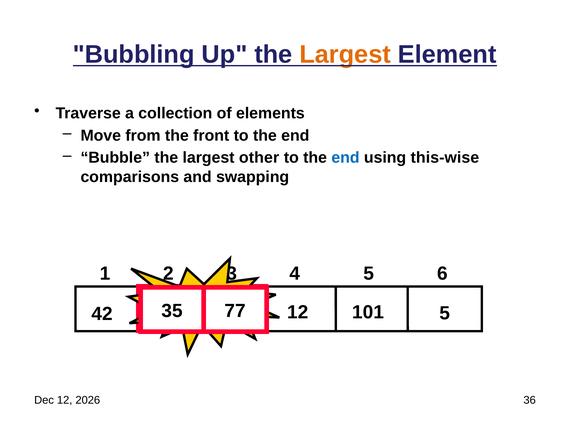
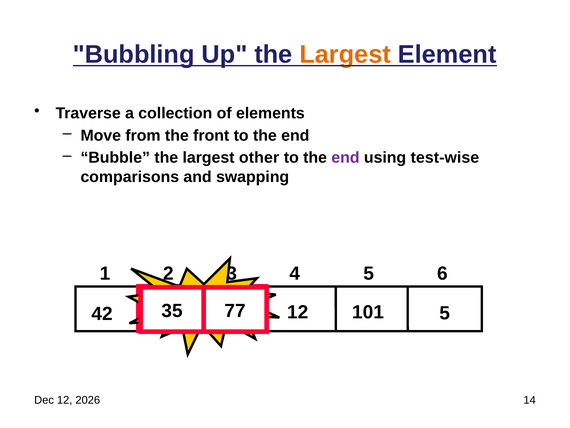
end at (345, 158) colour: blue -> purple
this-wise: this-wise -> test-wise
36: 36 -> 14
